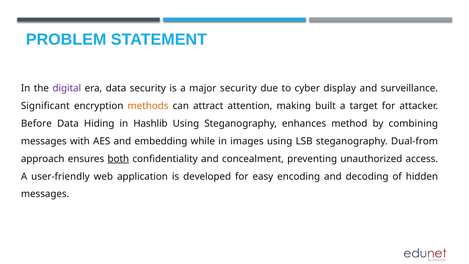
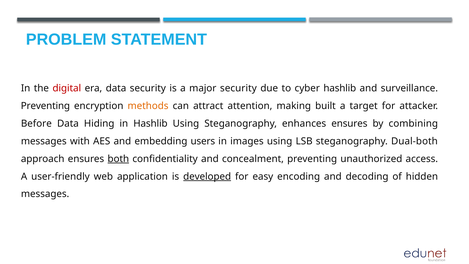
digital colour: purple -> red
cyber display: display -> hashlib
Significant at (45, 106): Significant -> Preventing
enhances method: method -> ensures
while: while -> users
Dual-from: Dual-from -> Dual-both
developed underline: none -> present
